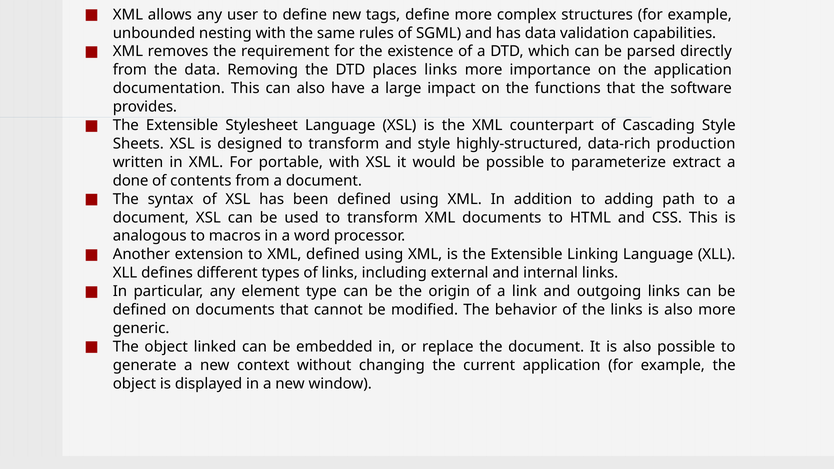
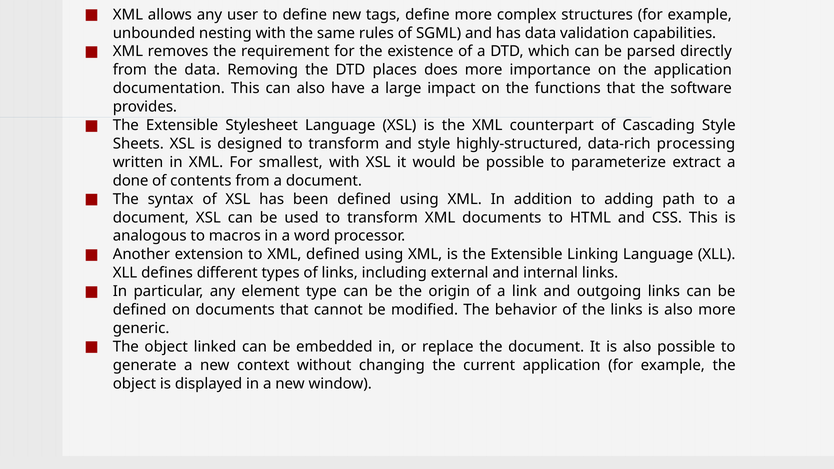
places links: links -> does
production: production -> processing
portable: portable -> smallest
